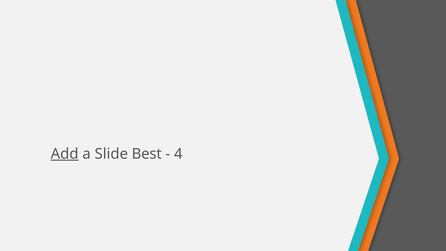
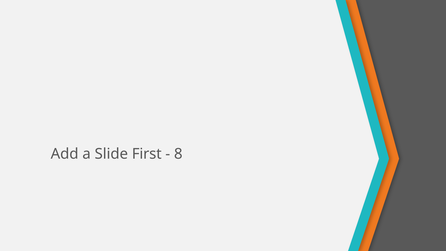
Add underline: present -> none
Best: Best -> First
4: 4 -> 8
